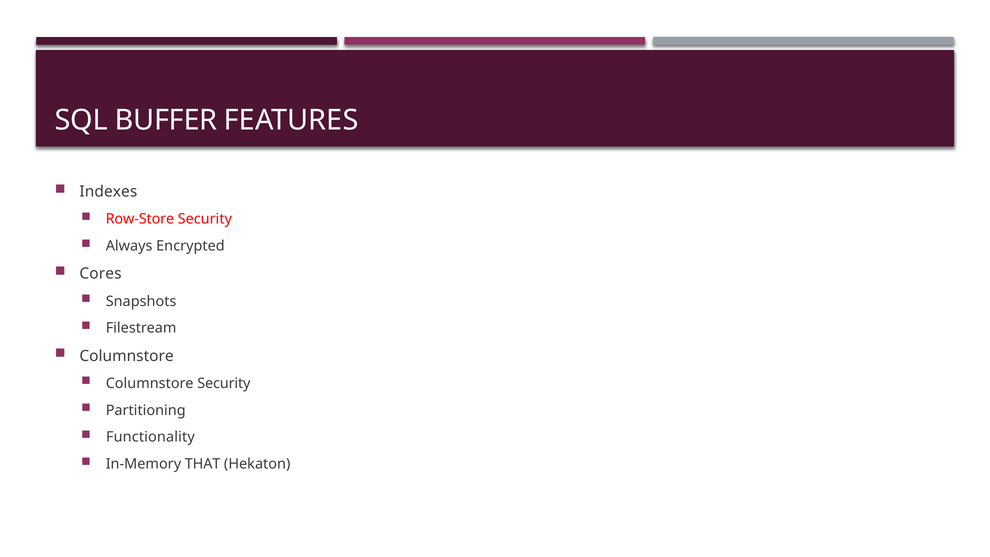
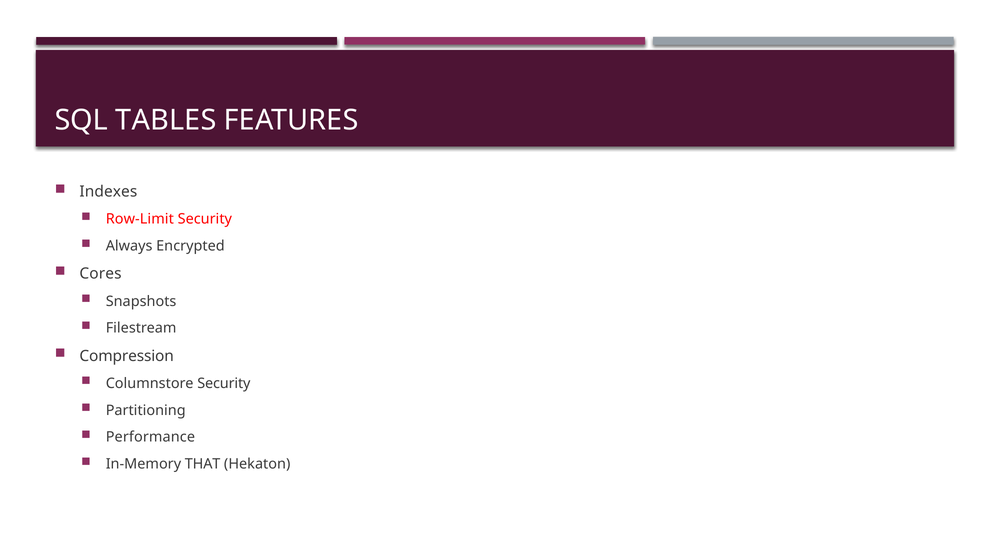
BUFFER: BUFFER -> TABLES
Row-Store: Row-Store -> Row-Limit
Columnstore at (127, 356): Columnstore -> Compression
Functionality: Functionality -> Performance
